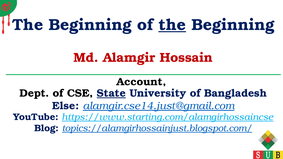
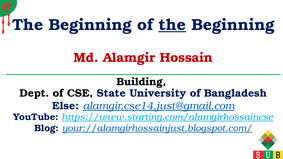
Account: Account -> Building
State underline: present -> none
topics://alamgirhossainjust.blogspot.com/: topics://alamgirhossainjust.blogspot.com/ -> your://alamgirhossainjust.blogspot.com/
